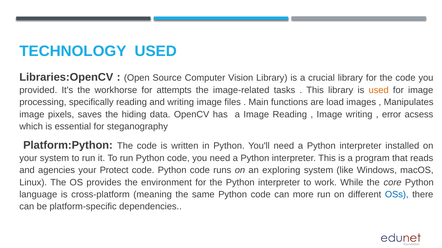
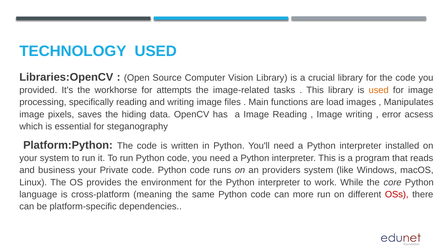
agencies: agencies -> business
Protect: Protect -> Private
exploring: exploring -> providers
OSs colour: blue -> red
